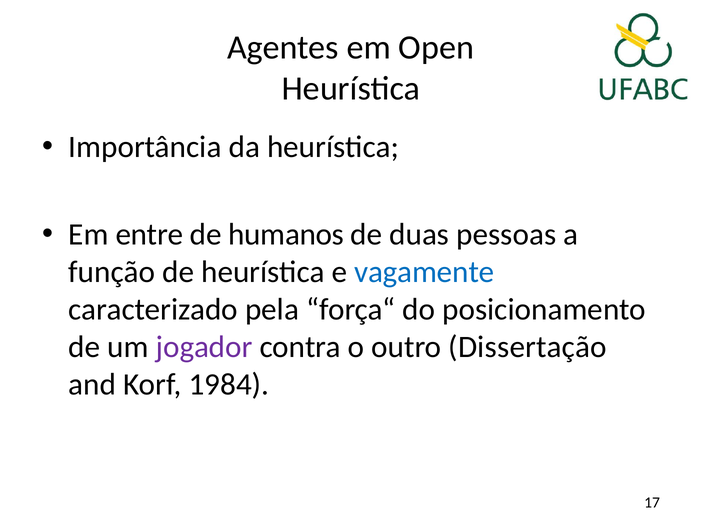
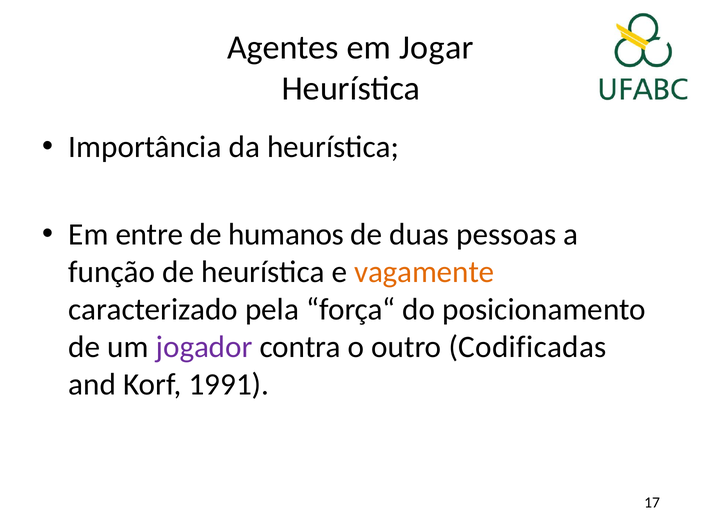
Open: Open -> Jogar
vagamente colour: blue -> orange
Dissertação: Dissertação -> Codificadas
1984: 1984 -> 1991
